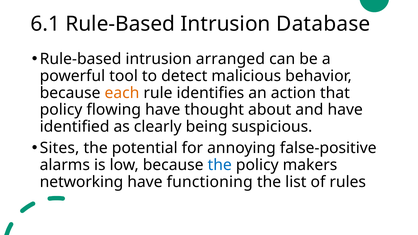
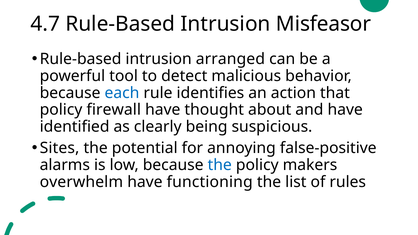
6.1: 6.1 -> 4.7
Database: Database -> Misfeasor
each colour: orange -> blue
flowing: flowing -> firewall
networking: networking -> overwhelm
